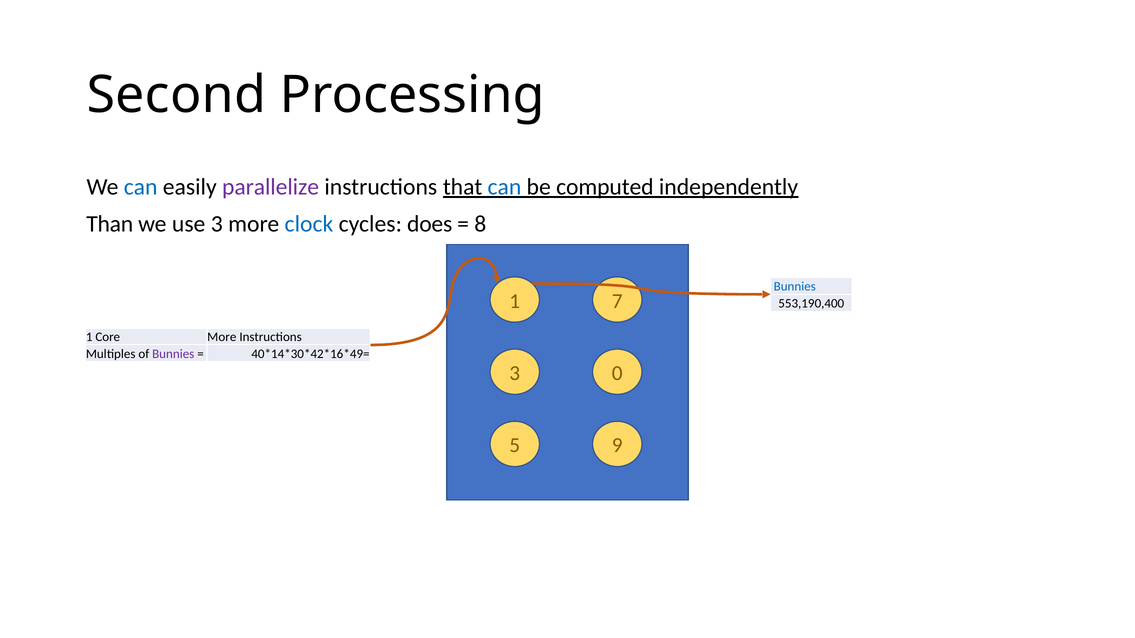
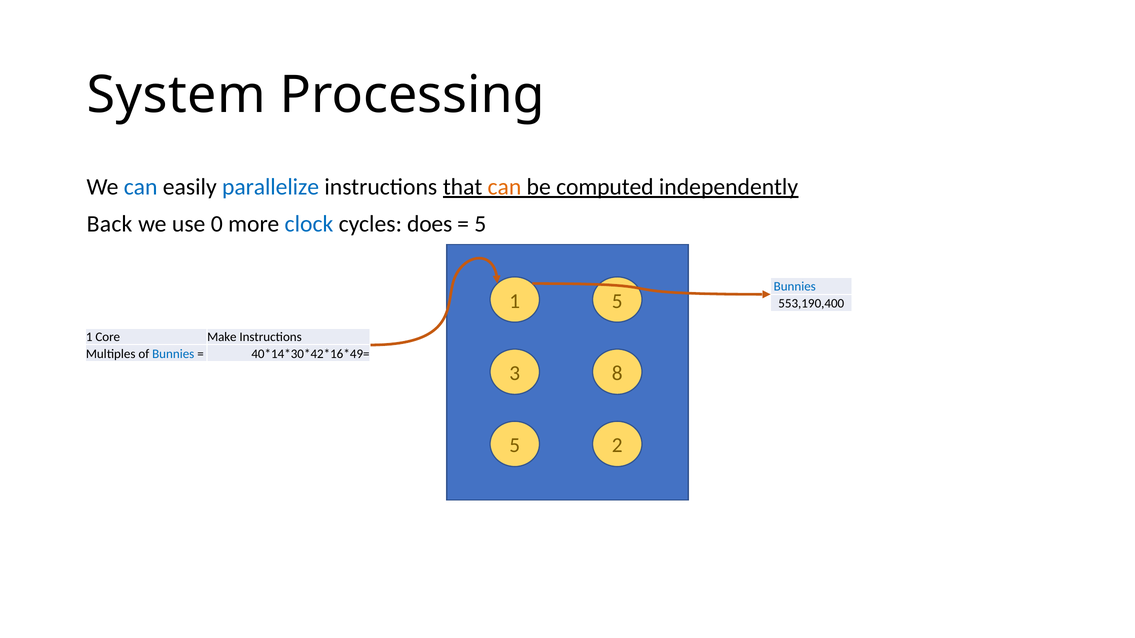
Second: Second -> System
parallelize colour: purple -> blue
can at (504, 187) colour: blue -> orange
Than: Than -> Back
use 3: 3 -> 0
8 at (480, 224): 8 -> 5
1 7: 7 -> 5
Core More: More -> Make
Bunnies at (173, 354) colour: purple -> blue
0: 0 -> 8
9: 9 -> 2
